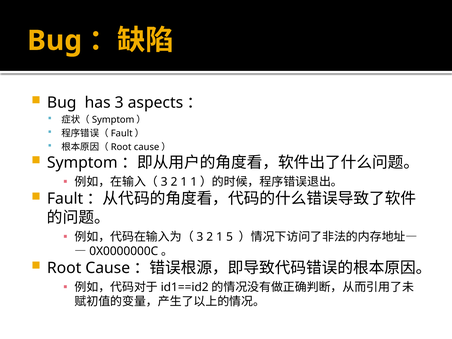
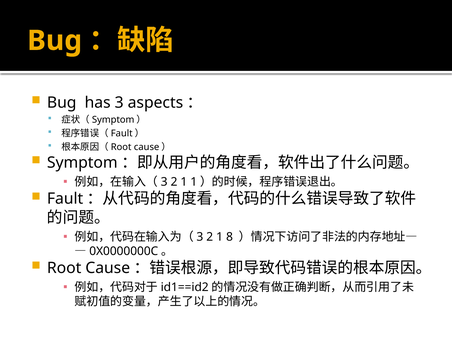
5: 5 -> 8
